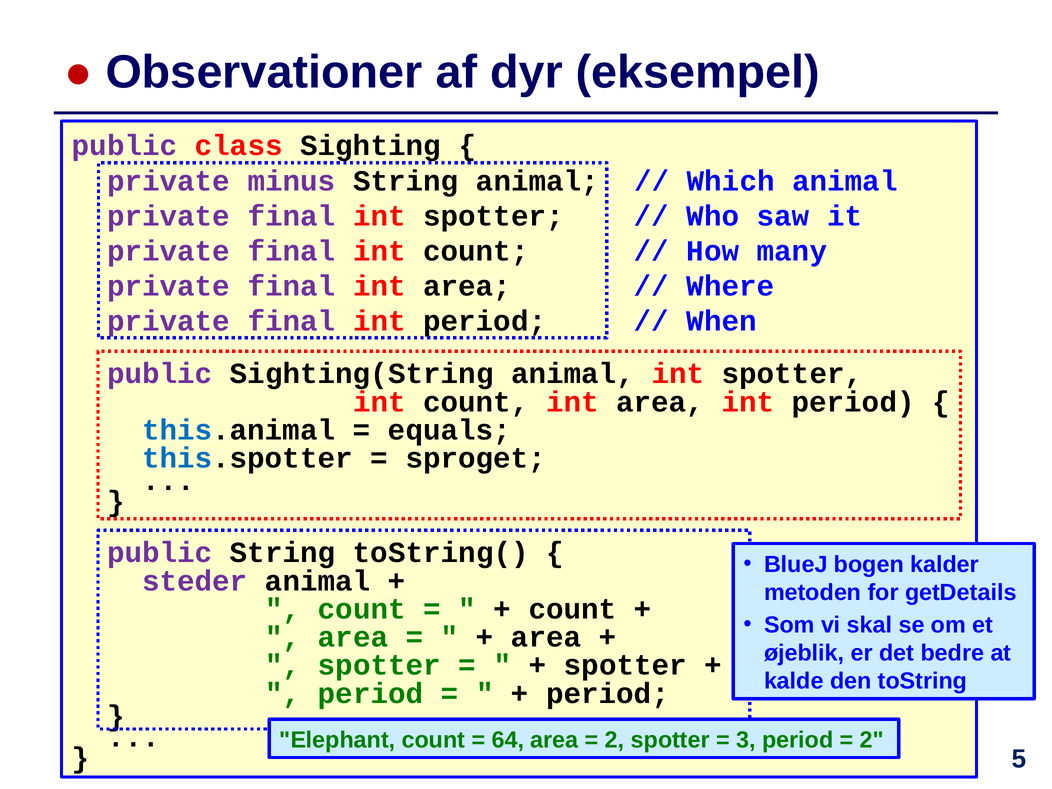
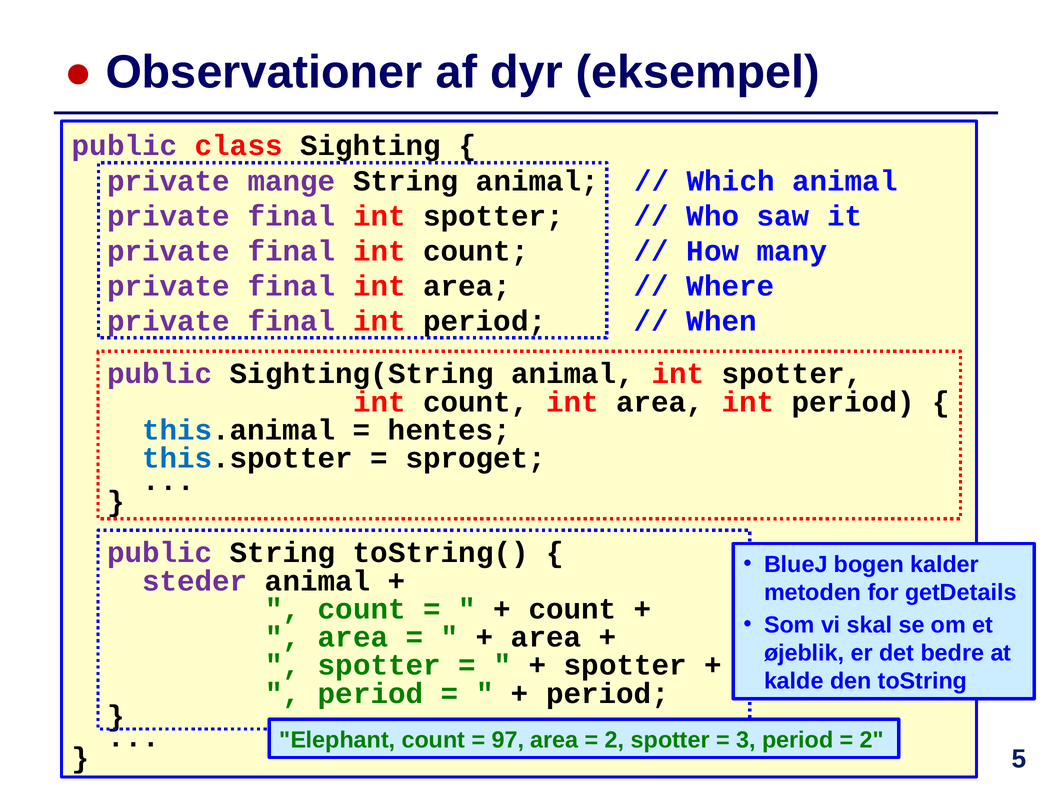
minus: minus -> mange
equals: equals -> hentes
64: 64 -> 97
